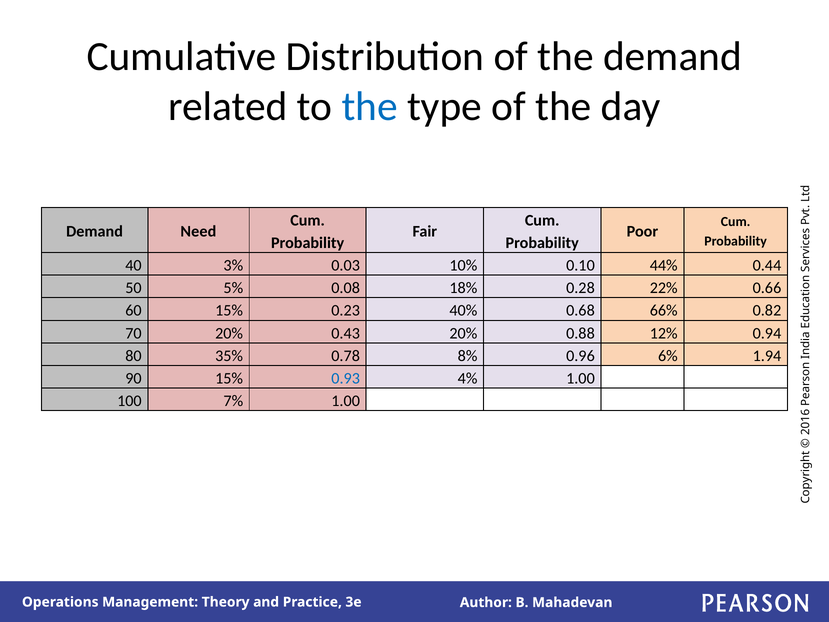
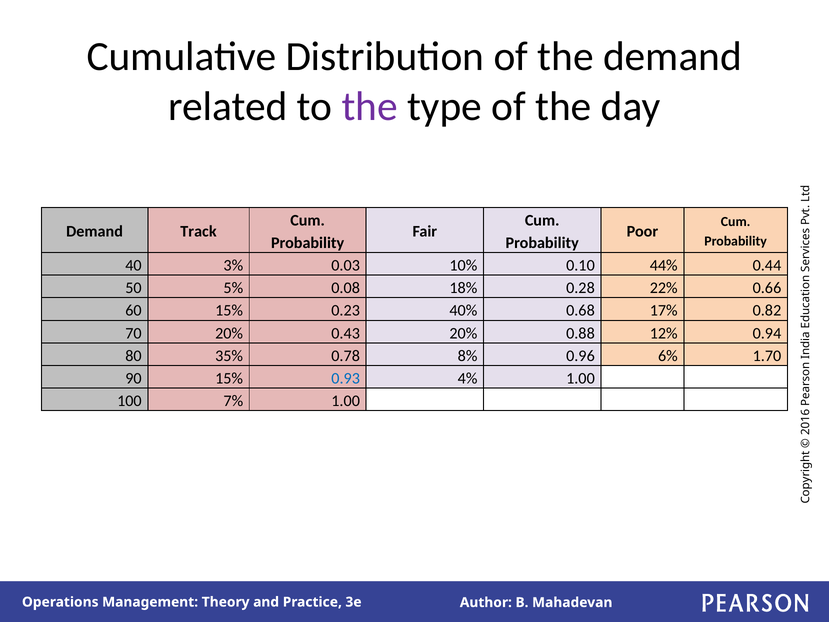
the at (370, 106) colour: blue -> purple
Need: Need -> Track
66%: 66% -> 17%
1.94: 1.94 -> 1.70
